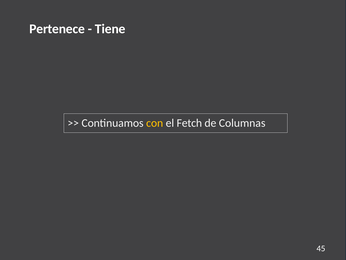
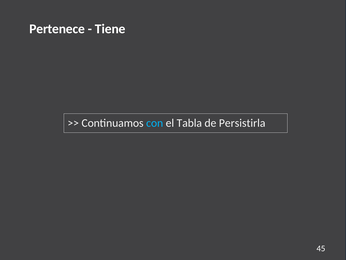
con colour: yellow -> light blue
Fetch: Fetch -> Tabla
Columnas: Columnas -> Persistirla
